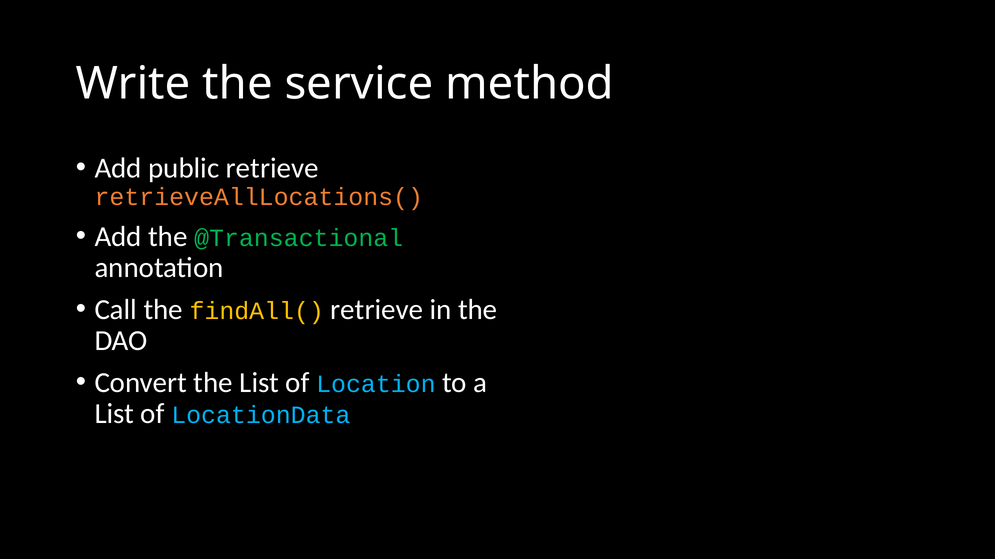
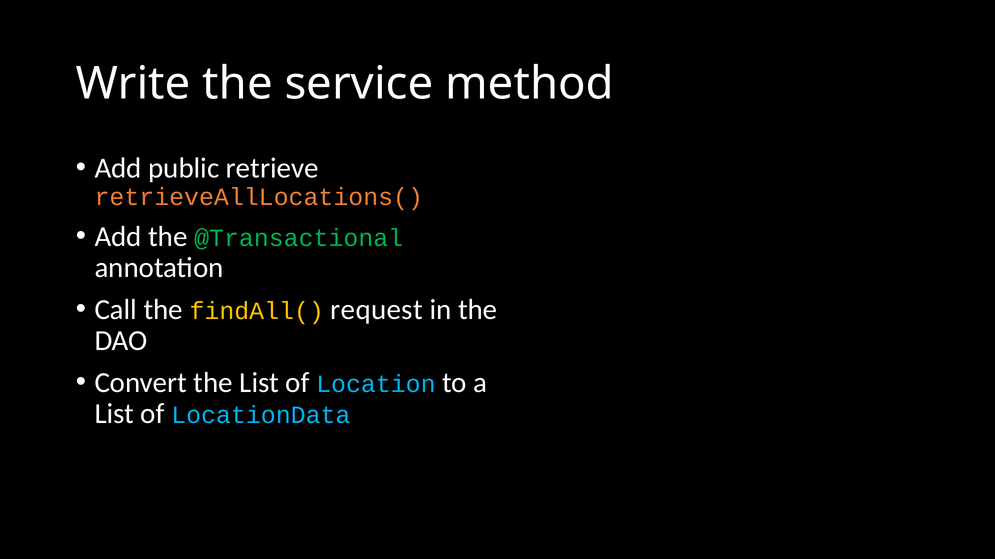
findAll( retrieve: retrieve -> request
